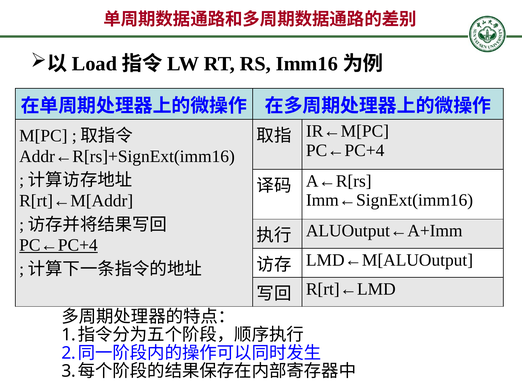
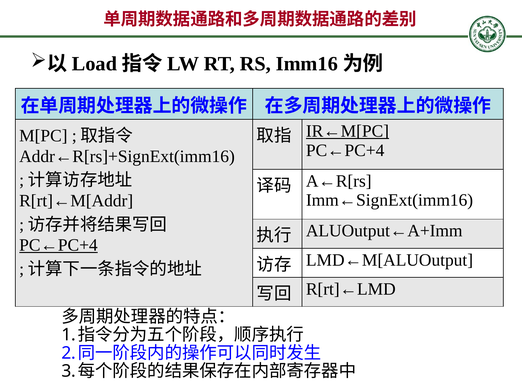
IR←M[PC underline: none -> present
